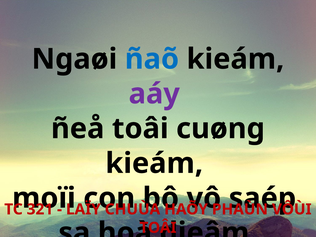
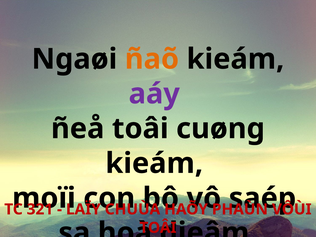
ñaõ colour: blue -> orange
